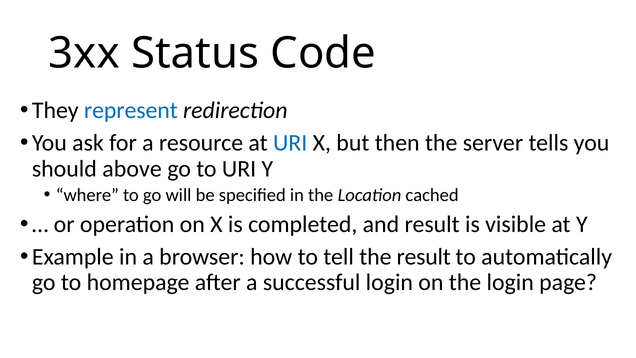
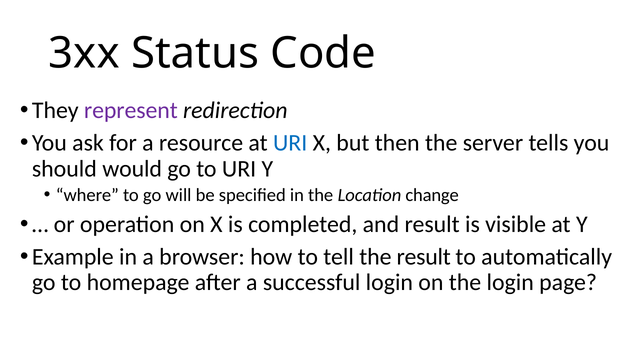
represent colour: blue -> purple
above: above -> would
cached: cached -> change
